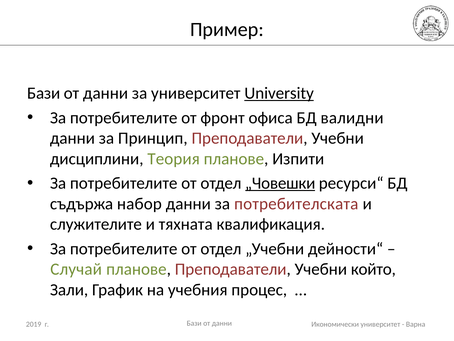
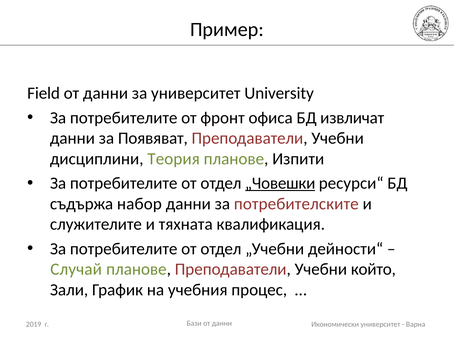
Бази at (44, 93): Бази -> Field
University underline: present -> none
валидни: валидни -> извличат
Принцип: Принцип -> Появяват
потребителската: потребителската -> потребителските
